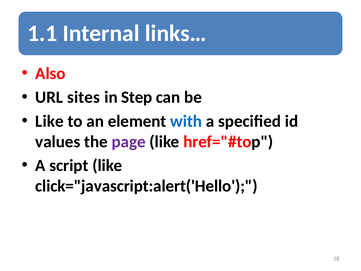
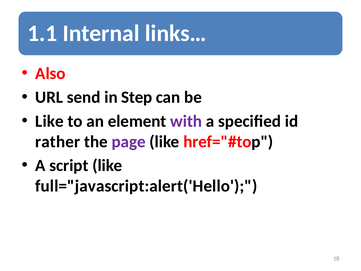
sites: sites -> send
with colour: blue -> purple
values: values -> rather
click="javascript:alert('Hello: click="javascript:alert('Hello -> full="javascript:alert('Hello
